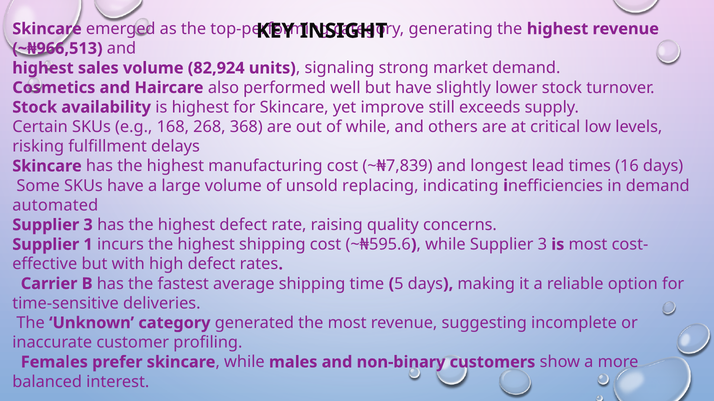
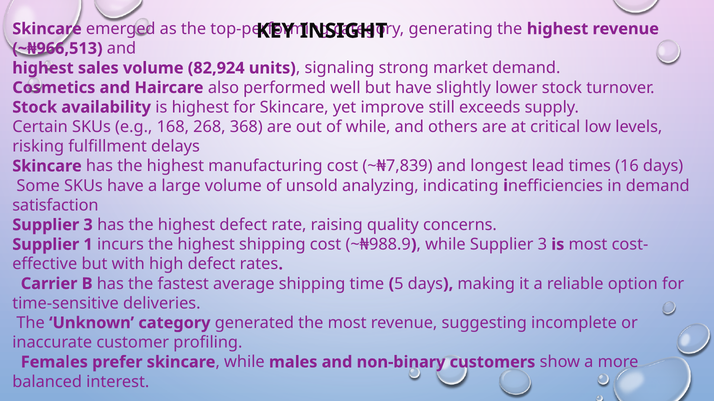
replacing: replacing -> analyzing
automated: automated -> satisfaction
~₦595.6: ~₦595.6 -> ~₦988.9
